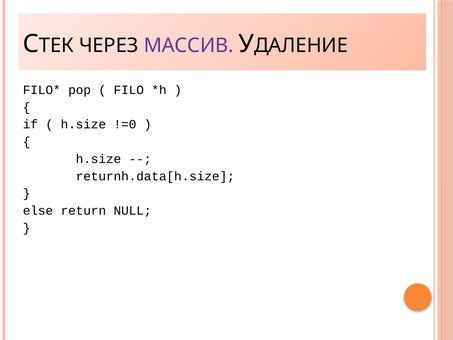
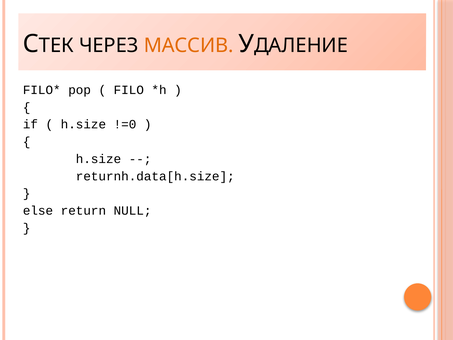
МАССИВ colour: purple -> orange
